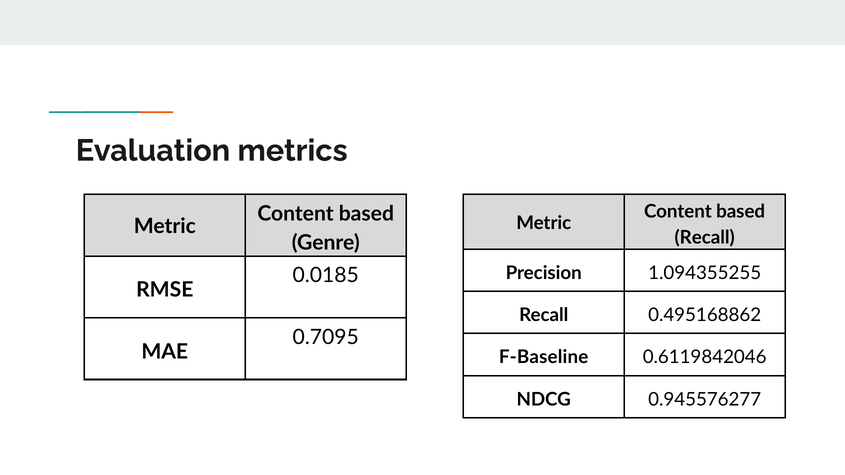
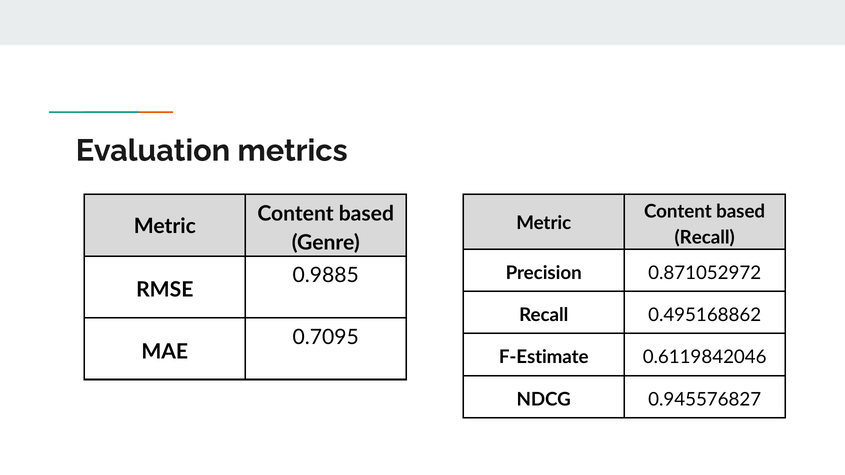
1.094355255: 1.094355255 -> 0.871052972
0.0185: 0.0185 -> 0.9885
F-Baseline: F-Baseline -> F-Estimate
0.945576277: 0.945576277 -> 0.945576827
